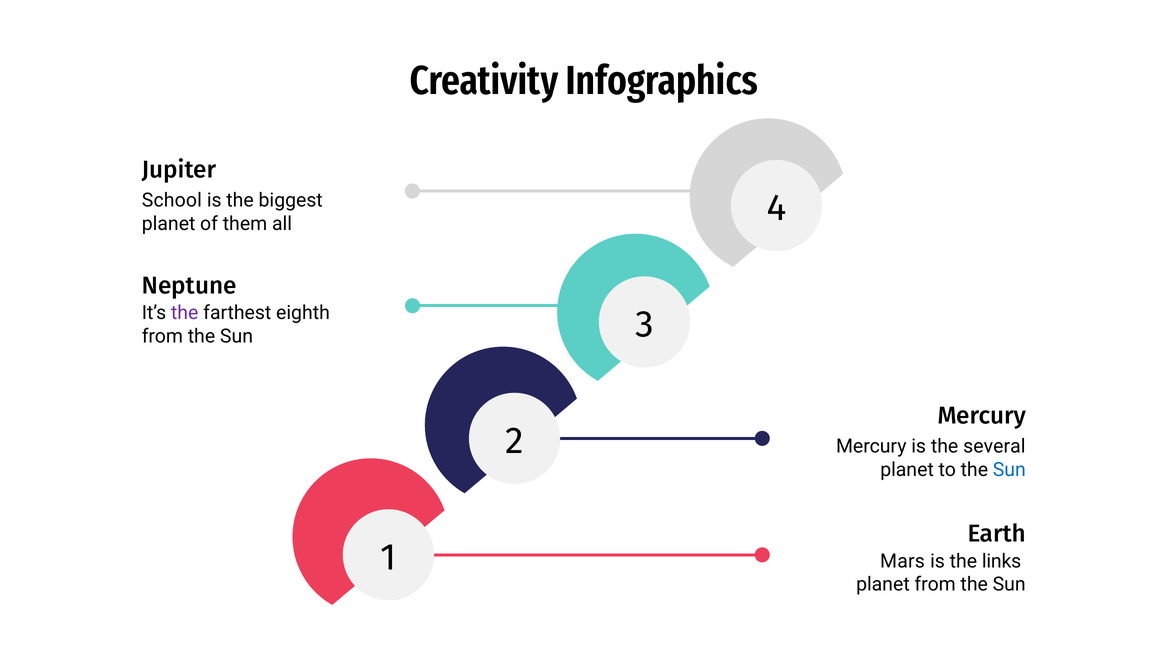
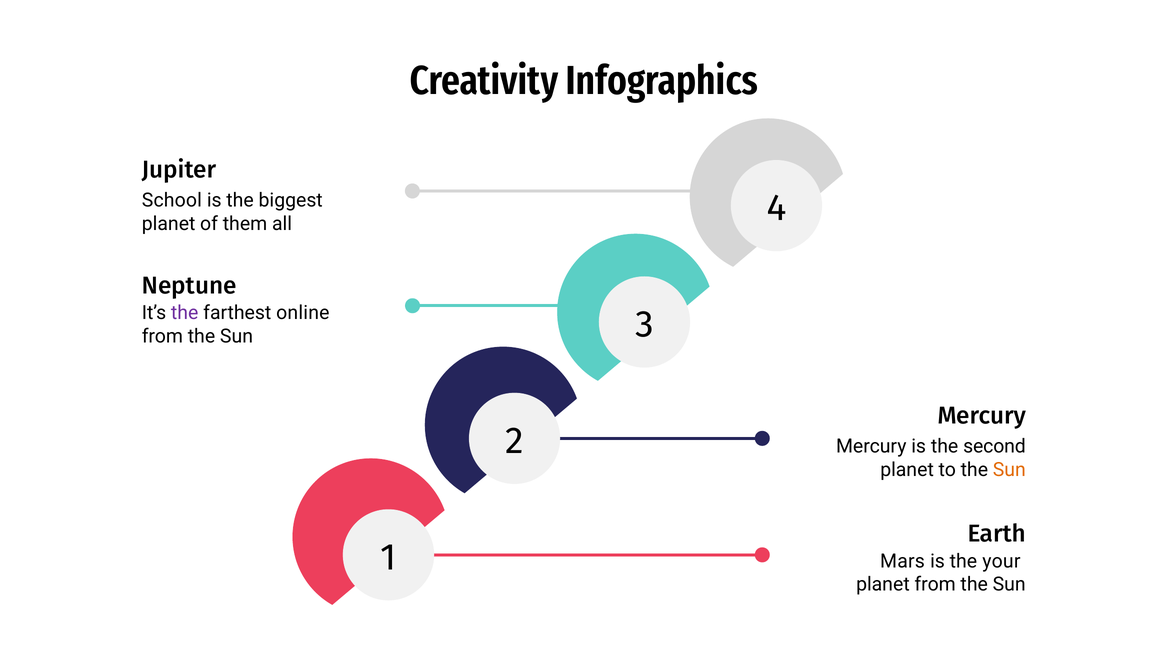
eighth: eighth -> online
several: several -> second
Sun at (1009, 470) colour: blue -> orange
links: links -> your
